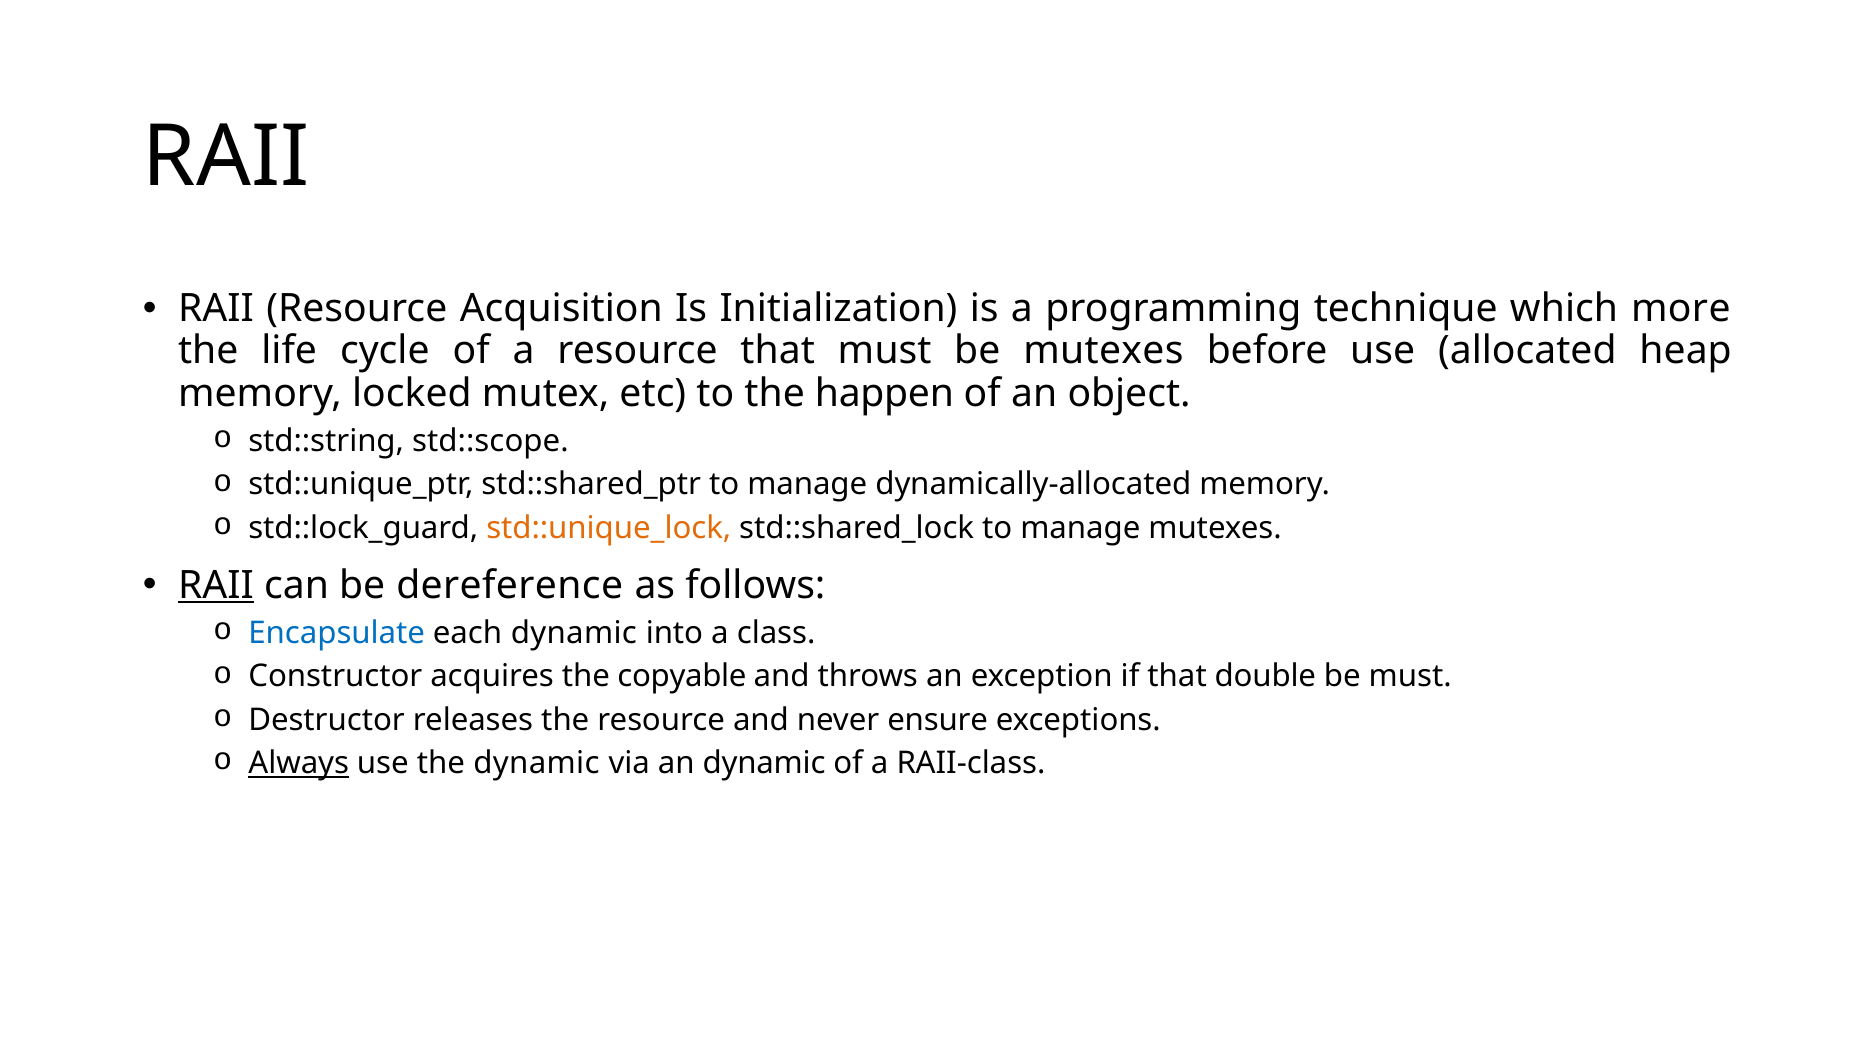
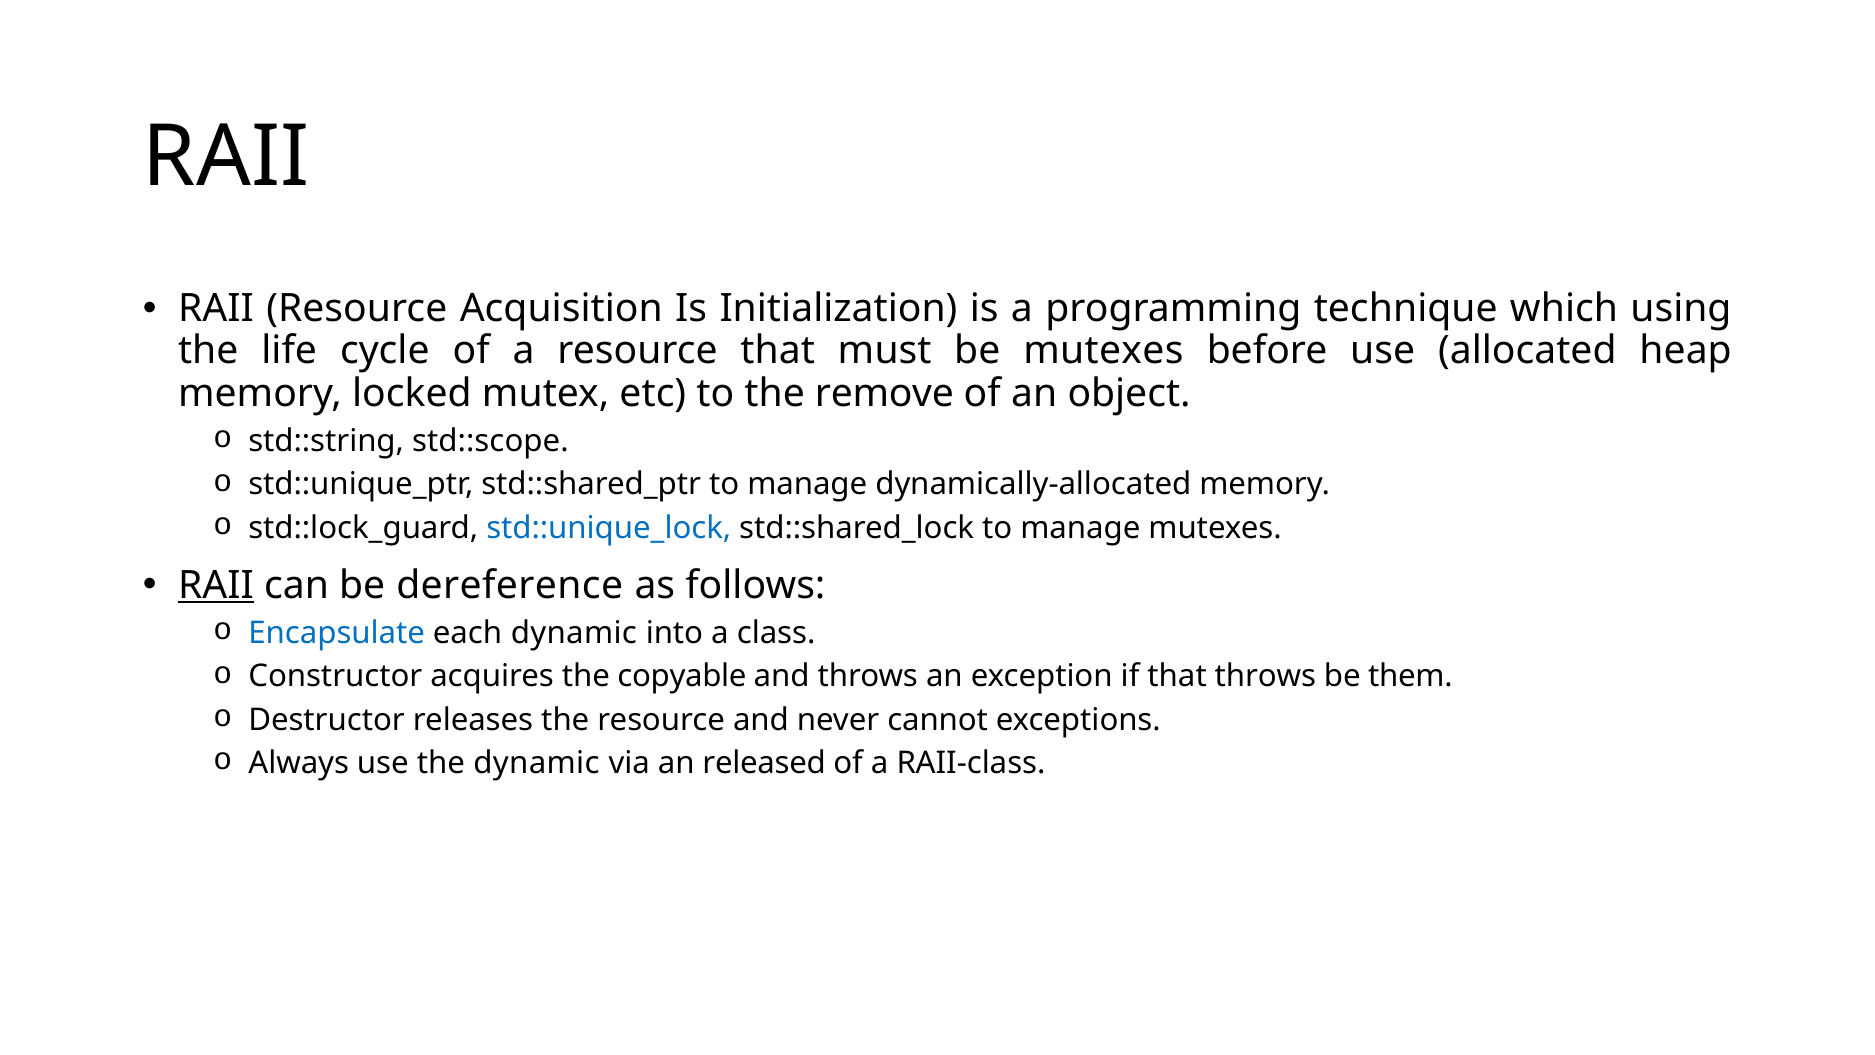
more: more -> using
happen: happen -> remove
std::unique_lock colour: orange -> blue
that double: double -> throws
be must: must -> them
ensure: ensure -> cannot
Always underline: present -> none
an dynamic: dynamic -> released
